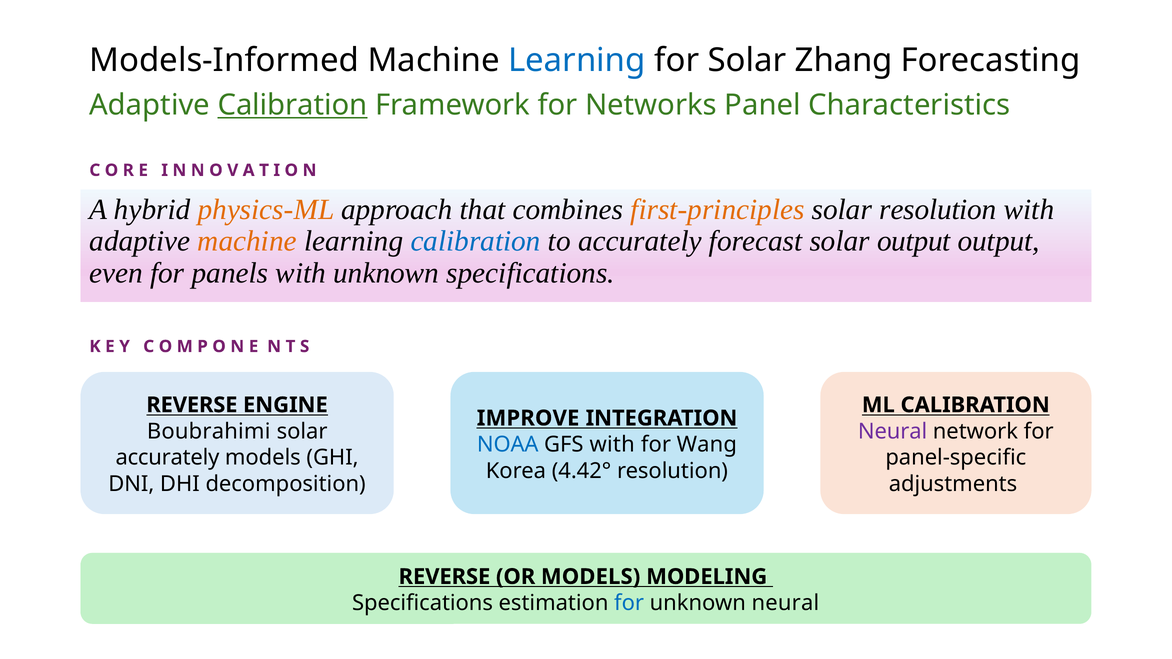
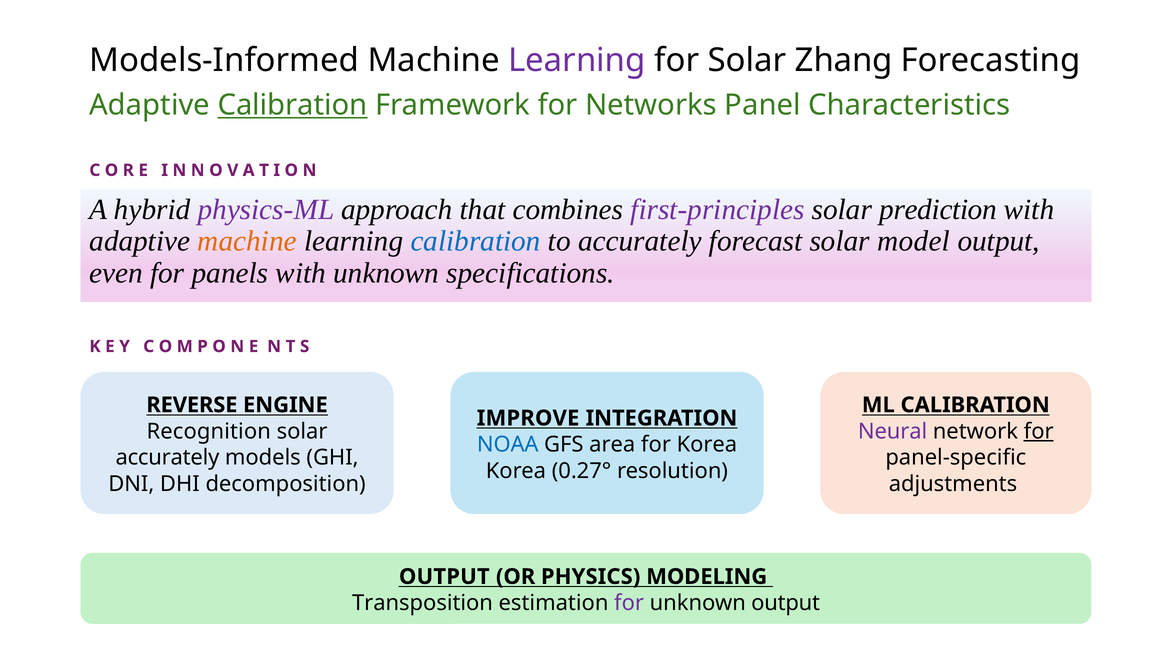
Learning at (577, 60) colour: blue -> purple
physics-ML colour: orange -> purple
first-principles colour: orange -> purple
solar resolution: resolution -> prediction
solar output: output -> model
Boubrahimi: Boubrahimi -> Recognition
for at (1039, 431) underline: none -> present
GFS with: with -> area
for Wang: Wang -> Korea
4.42°: 4.42° -> 0.27°
REVERSE at (444, 577): REVERSE -> OUTPUT
OR MODELS: MODELS -> PHYSICS
Specifications at (422, 603): Specifications -> Transposition
for at (629, 603) colour: blue -> purple
unknown neural: neural -> output
